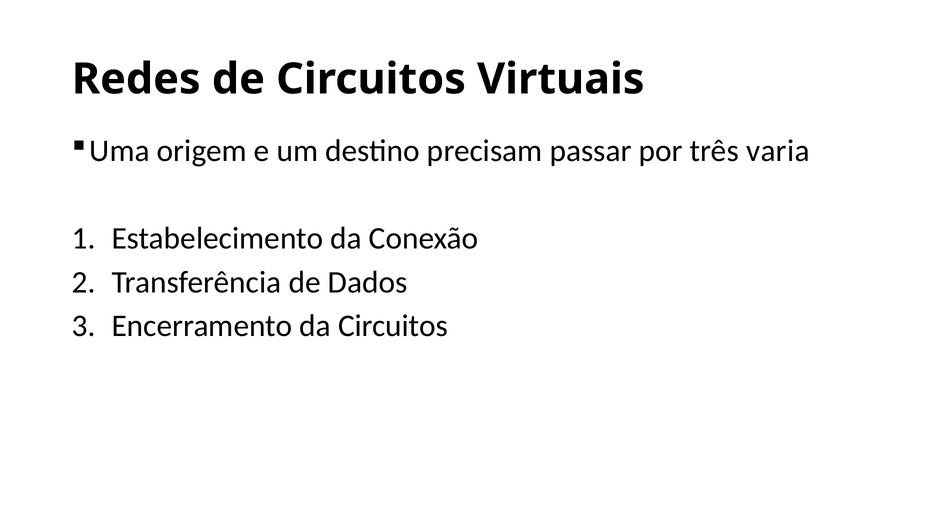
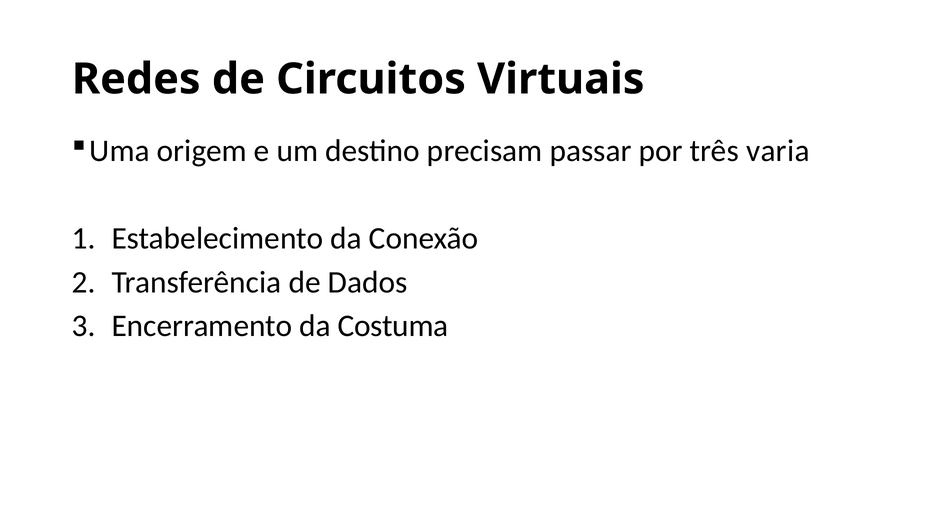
da Circuitos: Circuitos -> Costuma
